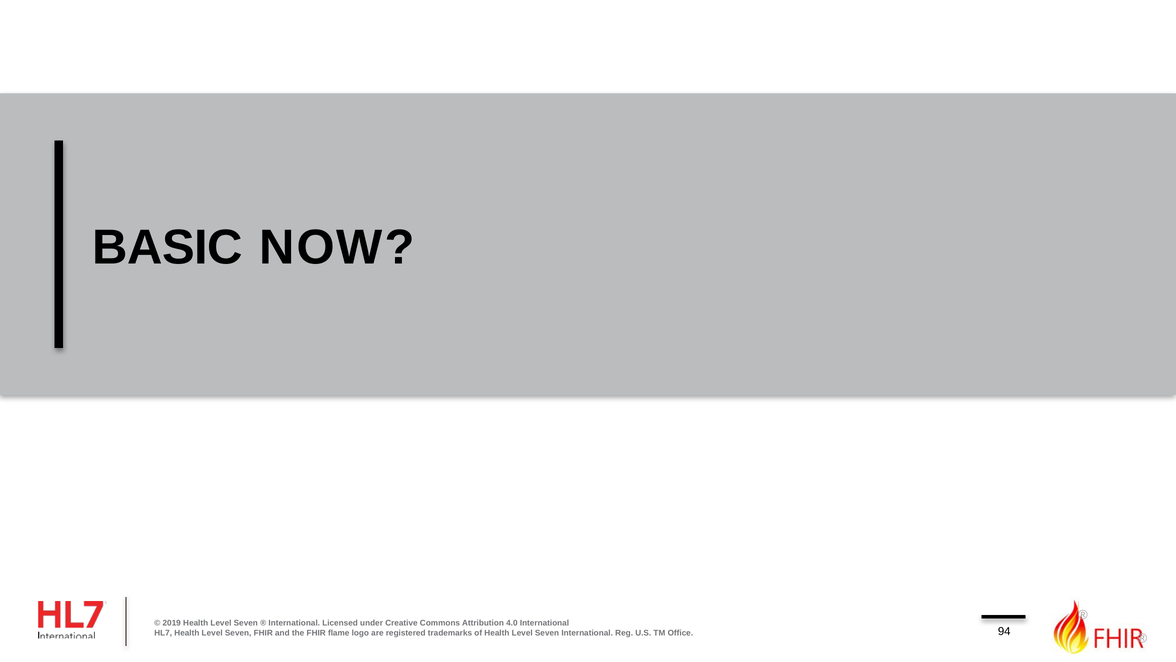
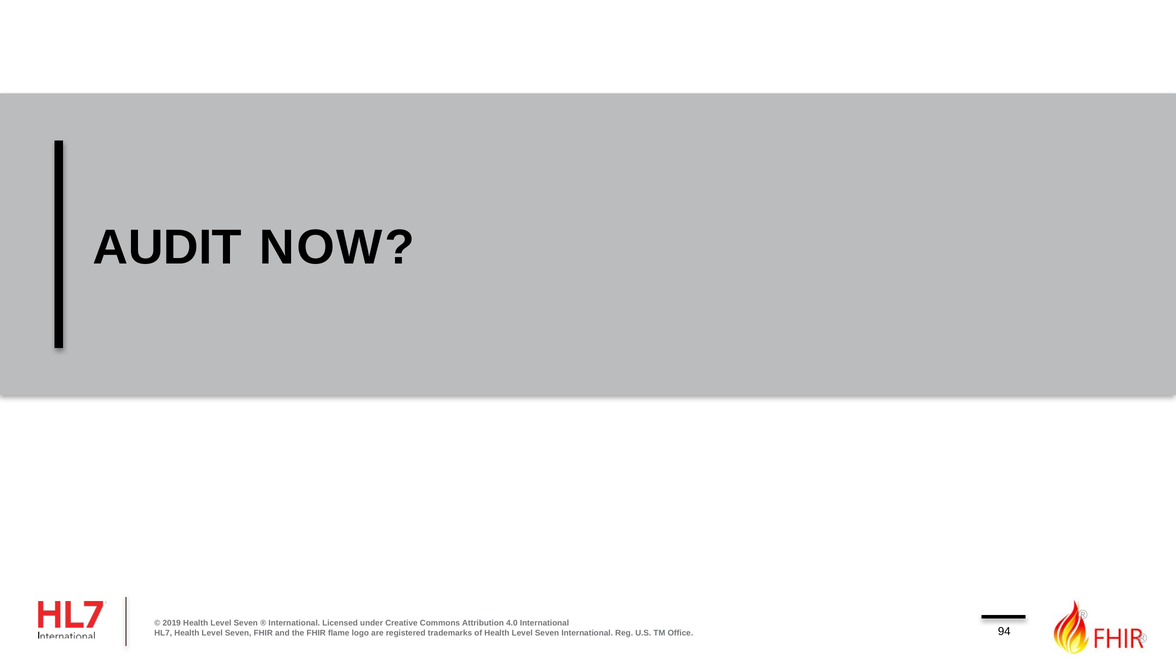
BASIC: BASIC -> AUDIT
